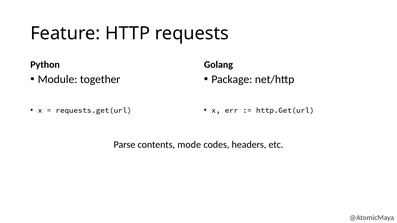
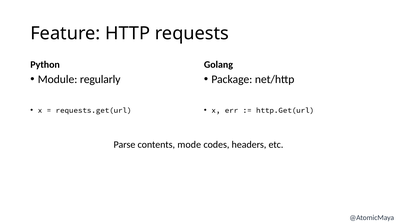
together: together -> regularly
